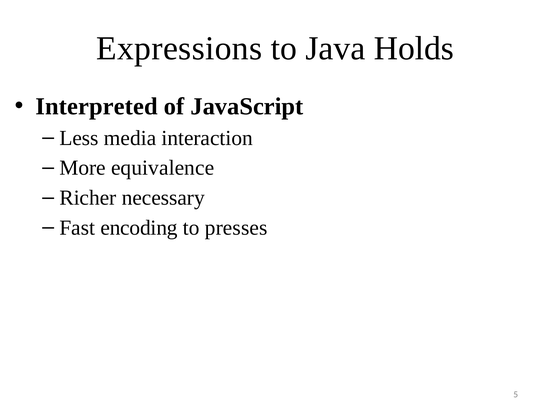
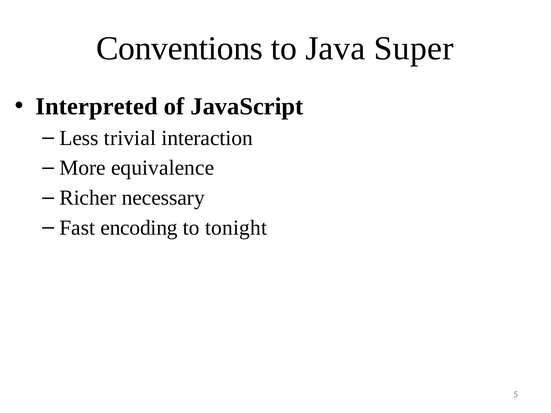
Expressions: Expressions -> Conventions
Holds: Holds -> Super
media: media -> trivial
presses: presses -> tonight
